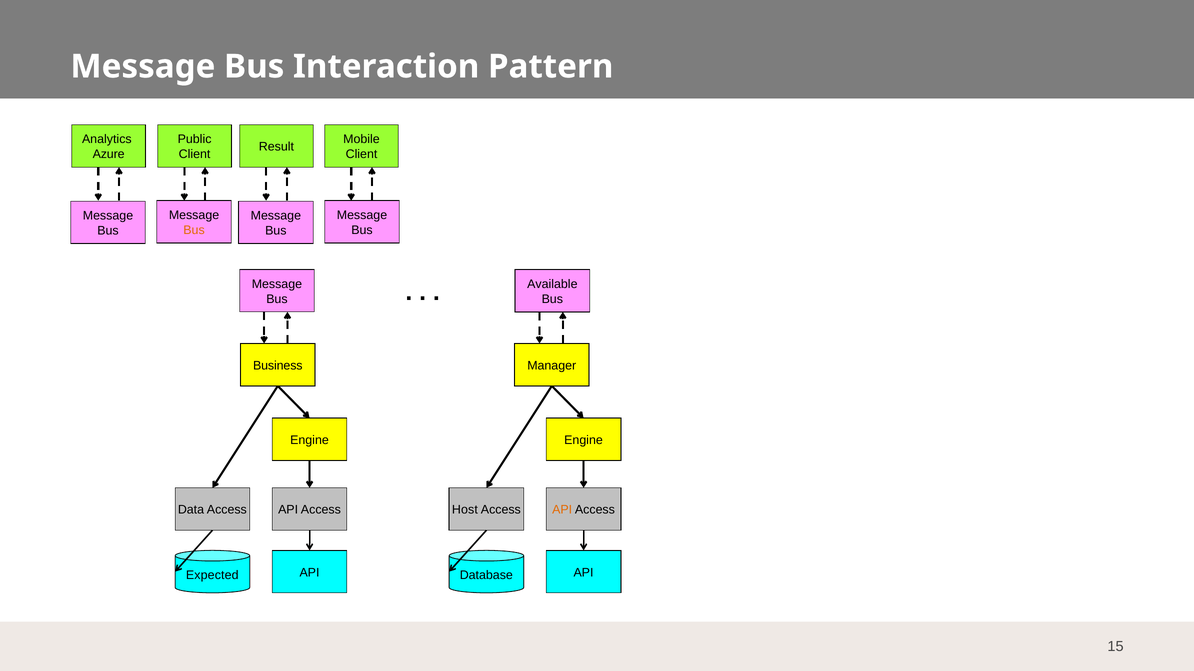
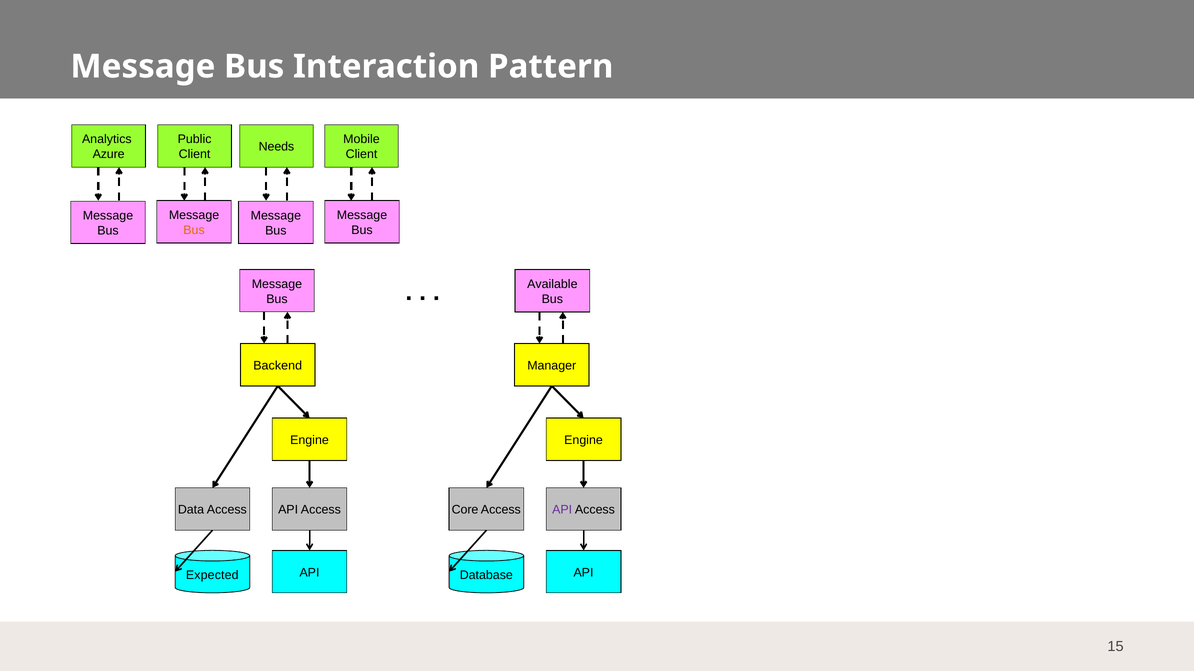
Result: Result -> Needs
Business: Business -> Backend
Host: Host -> Core
API at (562, 510) colour: orange -> purple
